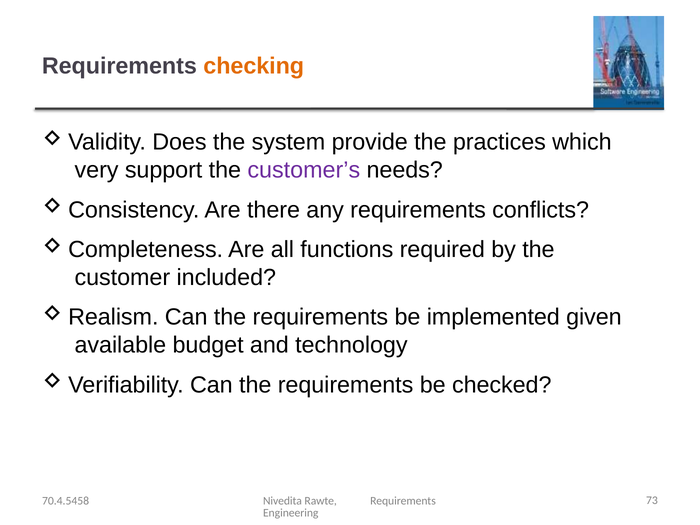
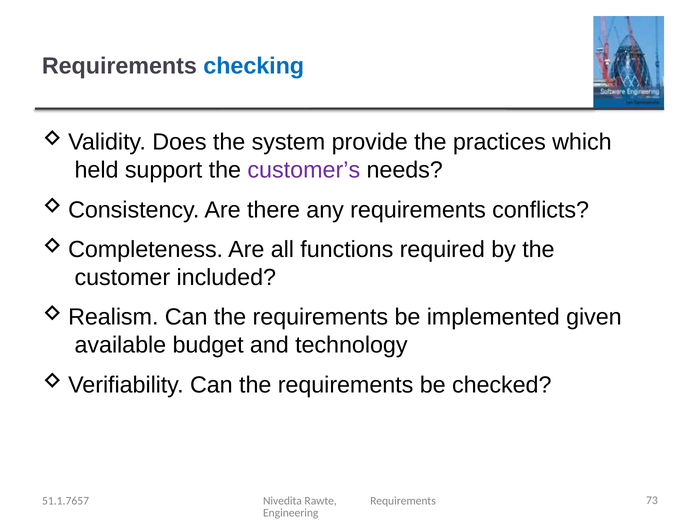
checking colour: orange -> blue
very: very -> held
70.4.5458: 70.4.5458 -> 51.1.7657
